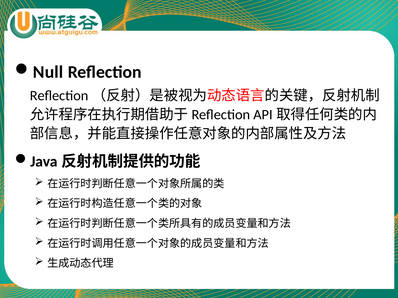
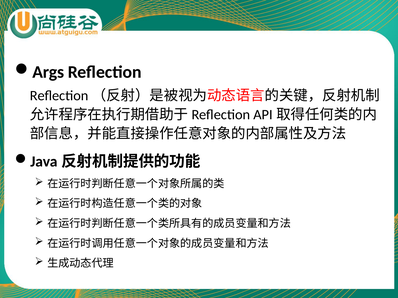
Null: Null -> Args
